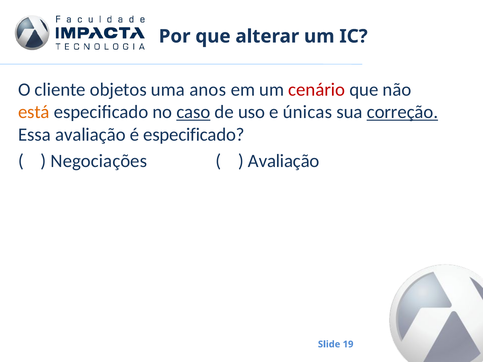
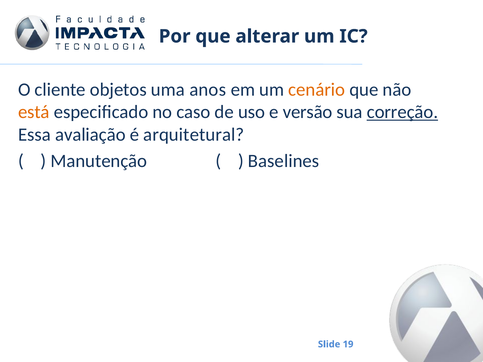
cenário colour: red -> orange
caso underline: present -> none
únicas: únicas -> versão
é especificado: especificado -> arquitetural
Negociações: Negociações -> Manutenção
Avaliação at (284, 161): Avaliação -> Baselines
